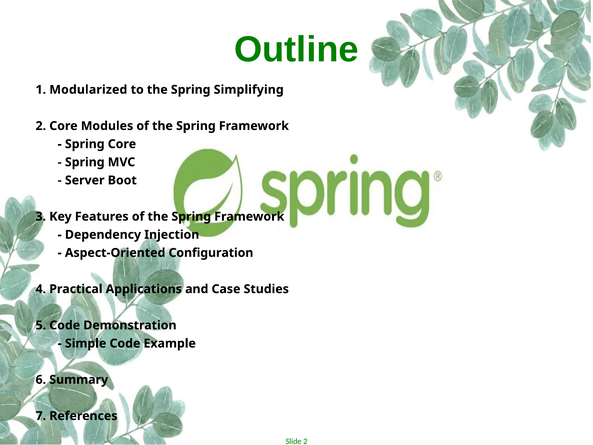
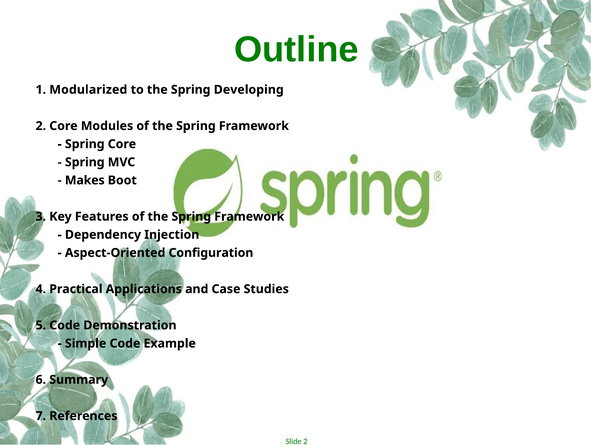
Simplifying: Simplifying -> Developing
Server: Server -> Makes
